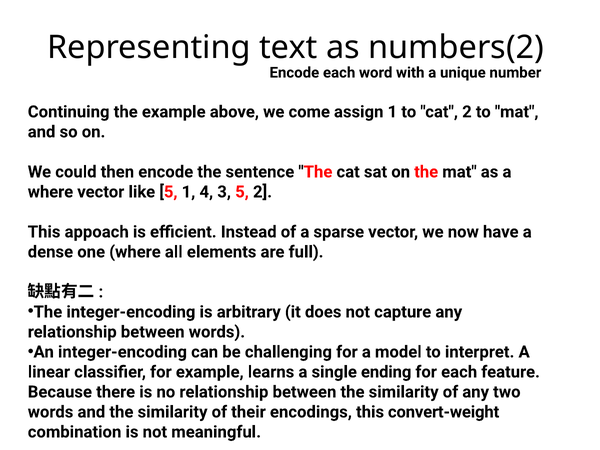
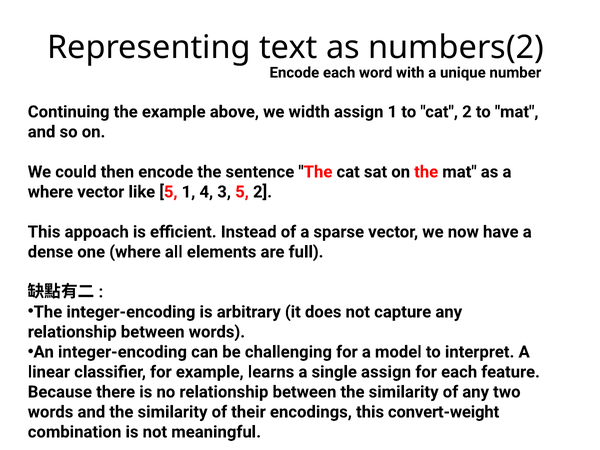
come: come -> width
single ending: ending -> assign
